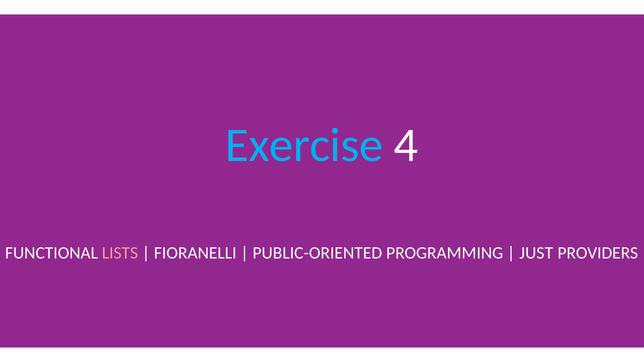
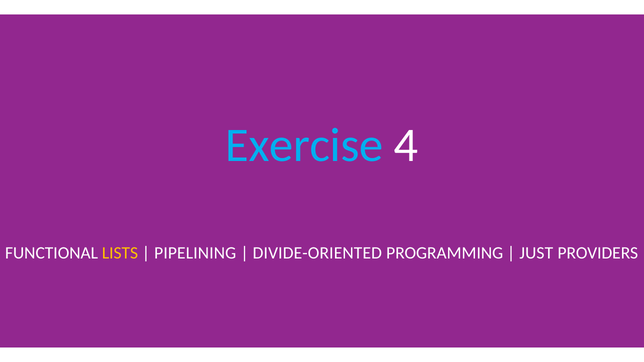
LISTS colour: pink -> yellow
FIORANELLI: FIORANELLI -> PIPELINING
PUBLIC-ORIENTED: PUBLIC-ORIENTED -> DIVIDE-ORIENTED
